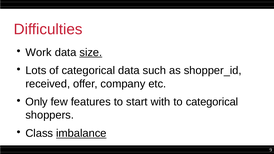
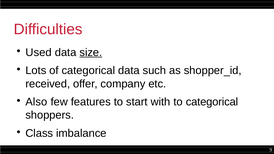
Work: Work -> Used
Only: Only -> Also
imbalance underline: present -> none
